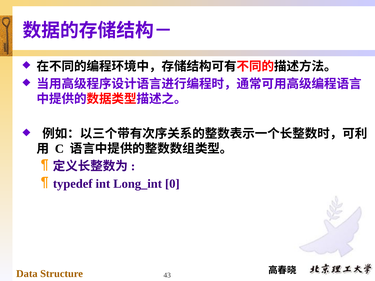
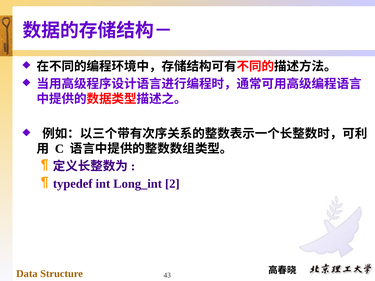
0: 0 -> 2
